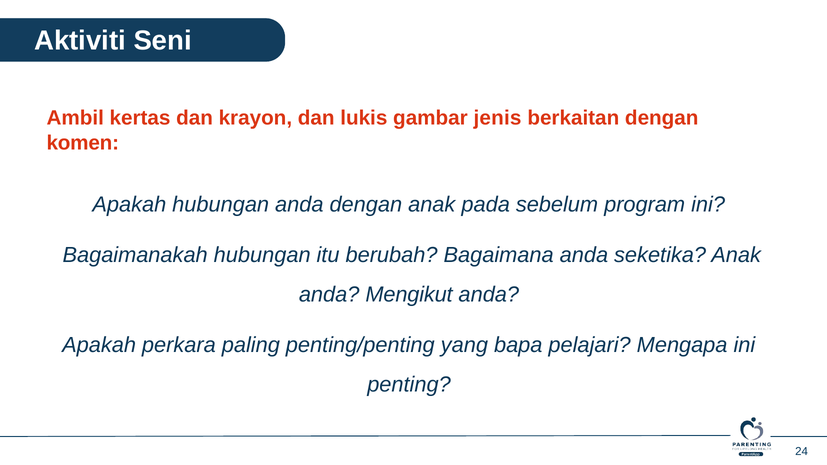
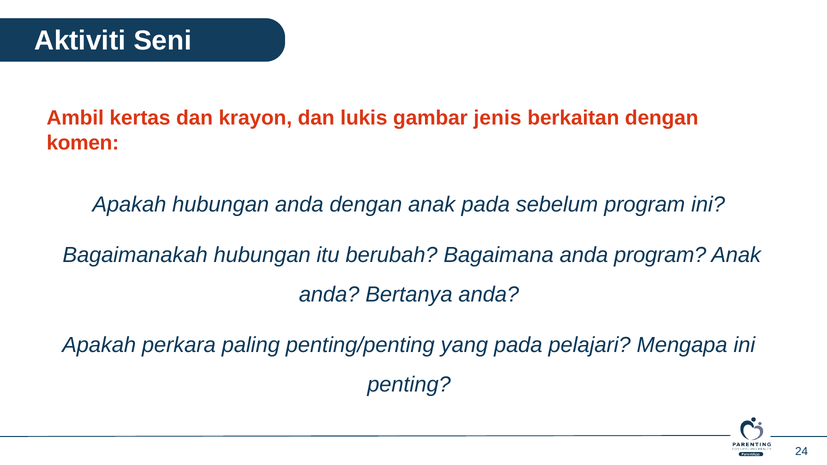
anda seketika: seketika -> program
Mengikut: Mengikut -> Bertanya
yang bapa: bapa -> pada
